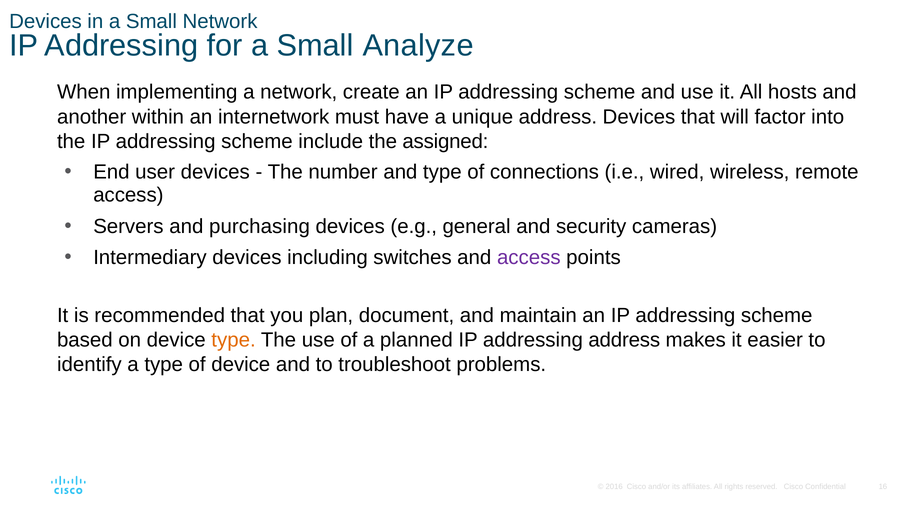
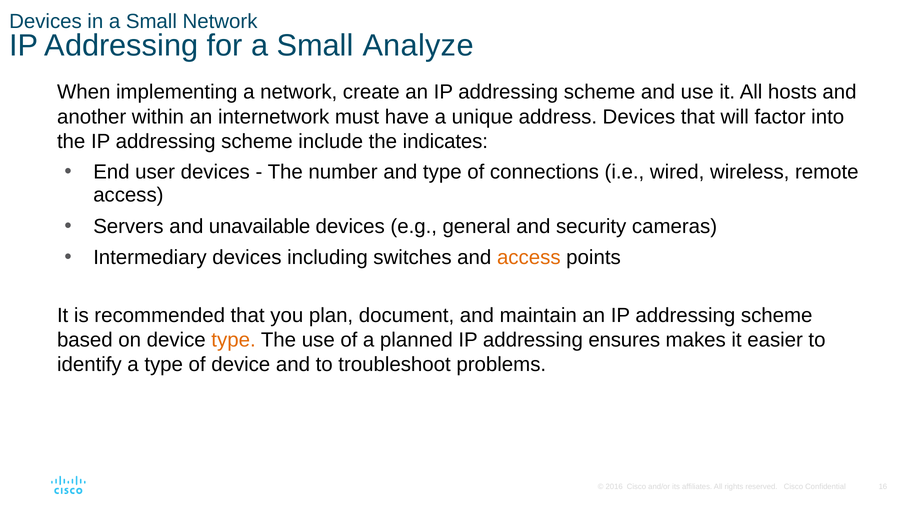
assigned: assigned -> indicates
purchasing: purchasing -> unavailable
access at (529, 257) colour: purple -> orange
addressing address: address -> ensures
